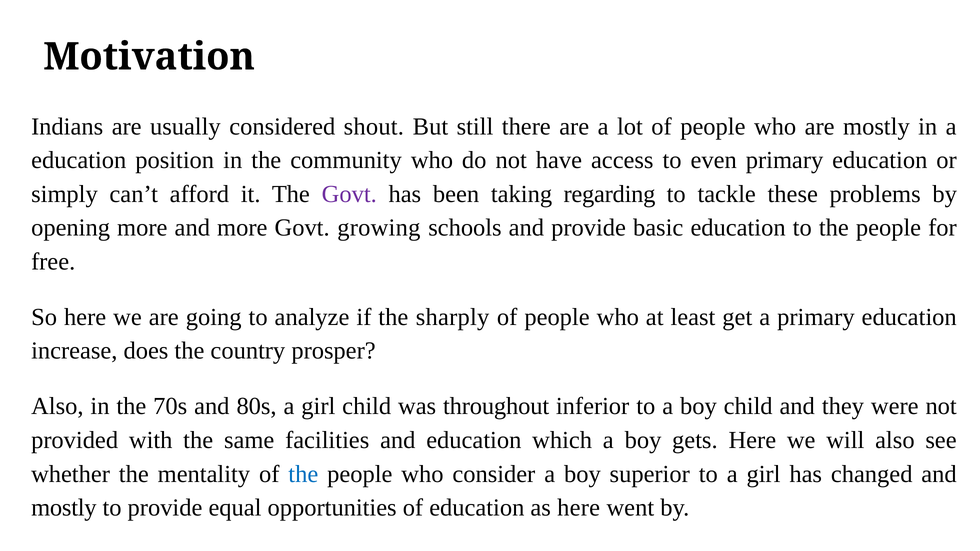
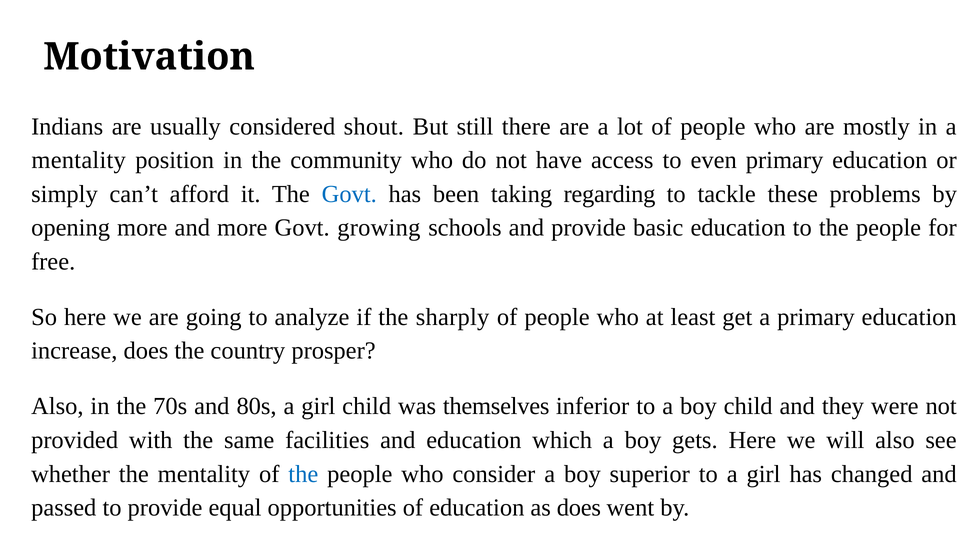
education at (79, 160): education -> mentality
Govt at (349, 194) colour: purple -> blue
throughout: throughout -> themselves
mostly at (64, 508): mostly -> passed
as here: here -> does
